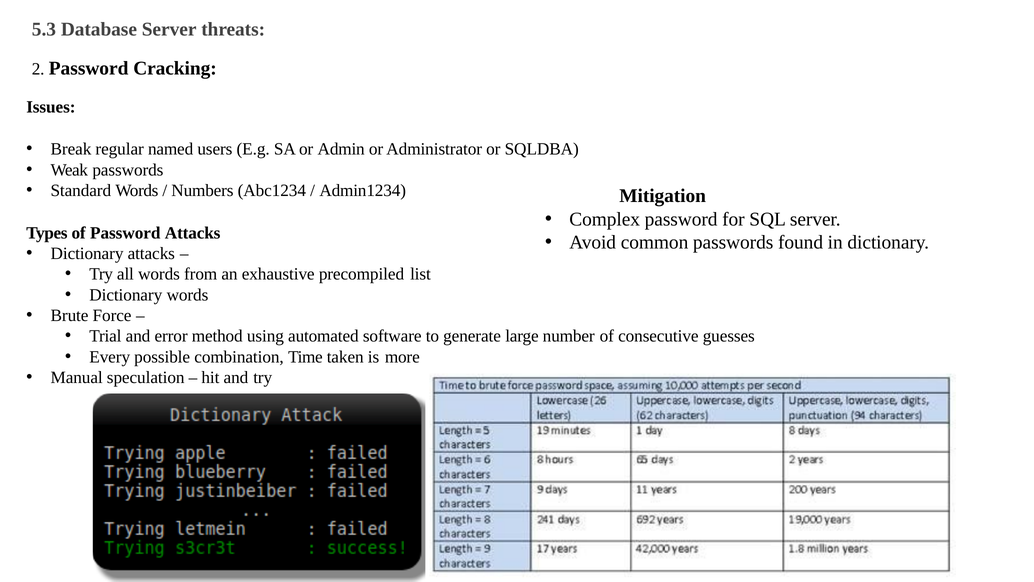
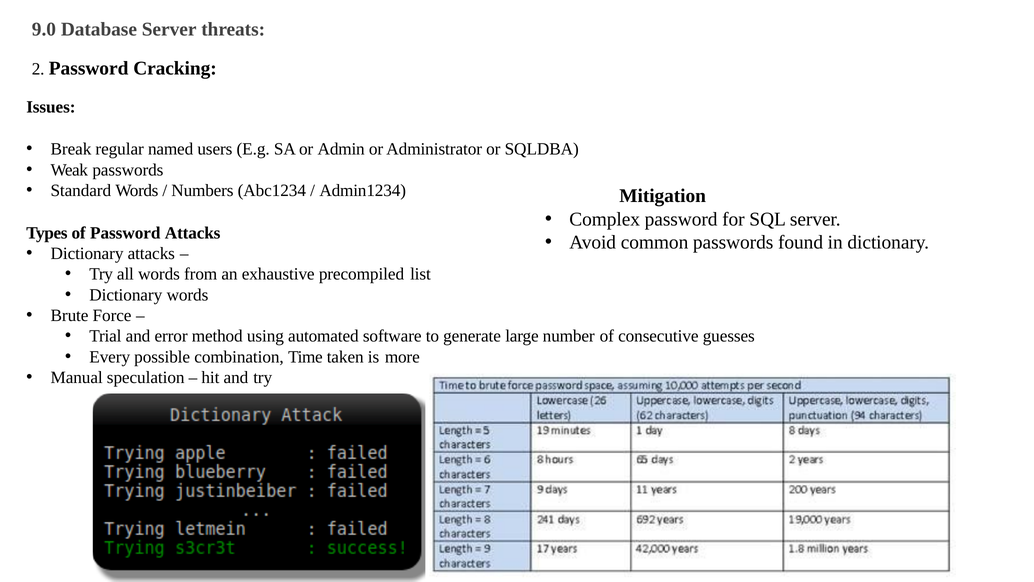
5.3: 5.3 -> 9.0
